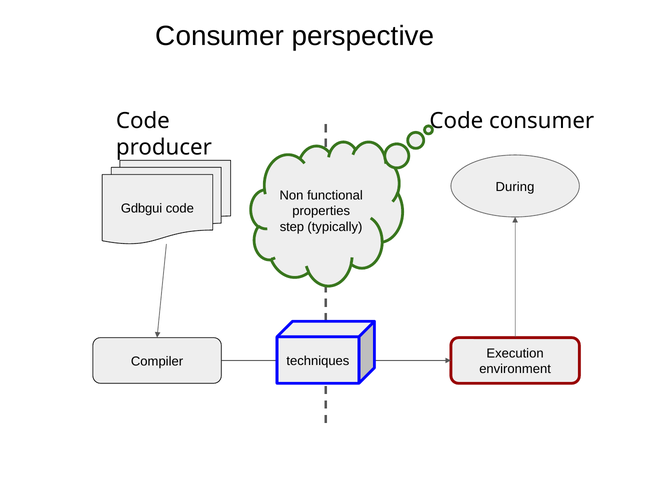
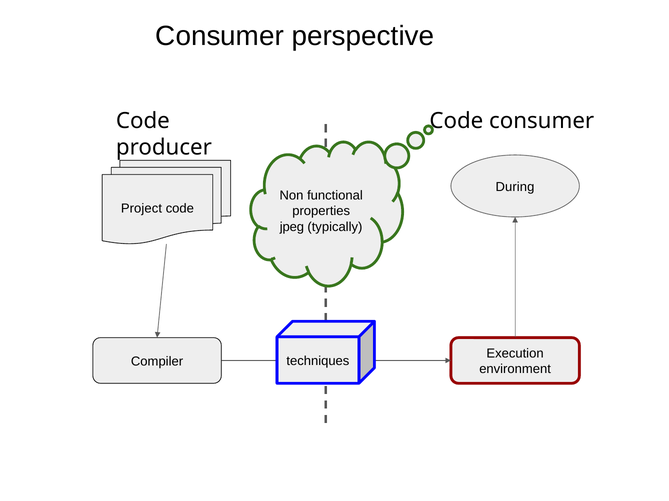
Gdbgui: Gdbgui -> Project
step: step -> jpeg
